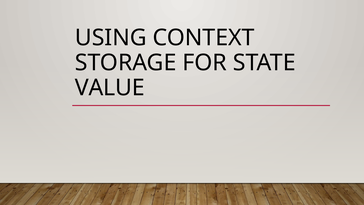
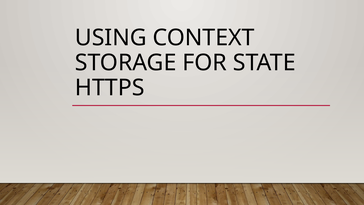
VALUE: VALUE -> HTTPS
